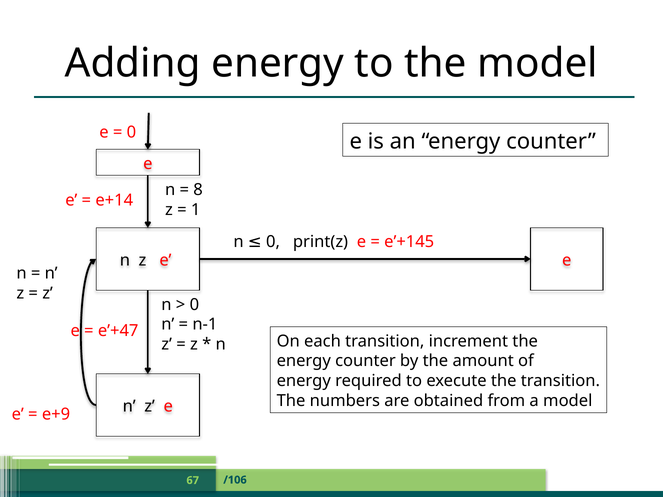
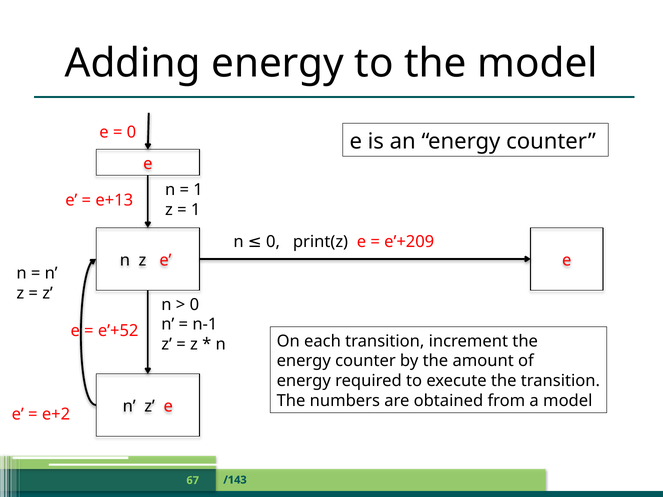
8 at (198, 190): 8 -> 1
e+14: e+14 -> e+13
e’+145: e’+145 -> e’+209
e’+47: e’+47 -> e’+52
e+9: e+9 -> e+2
/106: /106 -> /143
